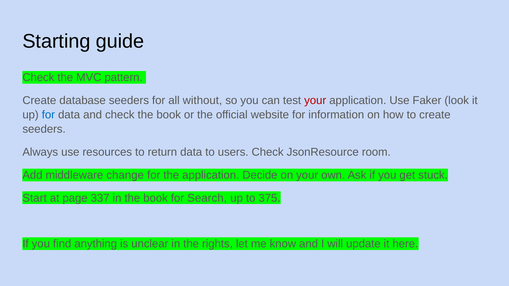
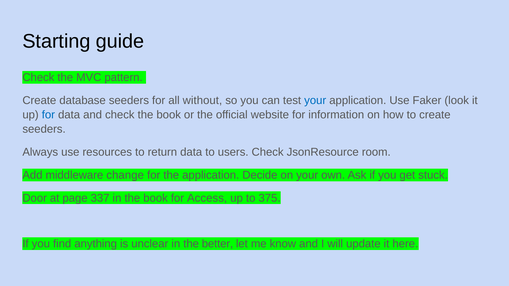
your at (315, 100) colour: red -> blue
Start: Start -> Door
Search: Search -> Access
rights: rights -> better
